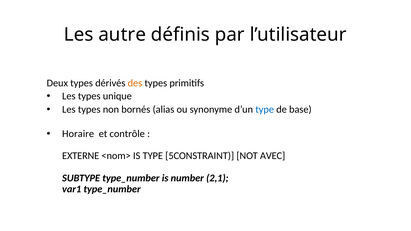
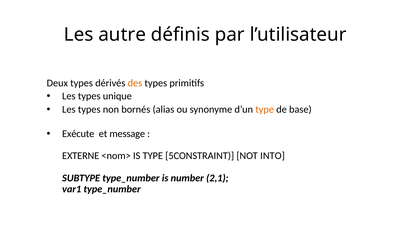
type at (265, 109) colour: blue -> orange
Horaire: Horaire -> Exécute
contrôle: contrôle -> message
AVEC: AVEC -> INTO
